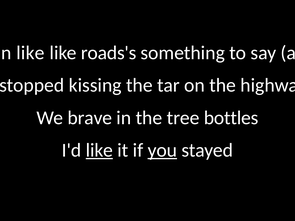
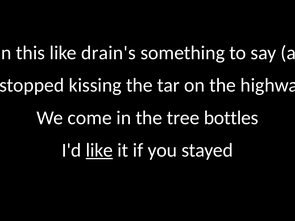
like at (30, 53): like -> this
roads's: roads's -> drain's
brave: brave -> come
you at (162, 150) underline: present -> none
